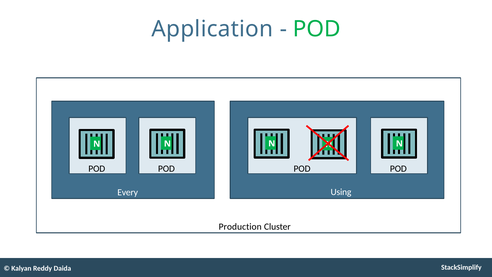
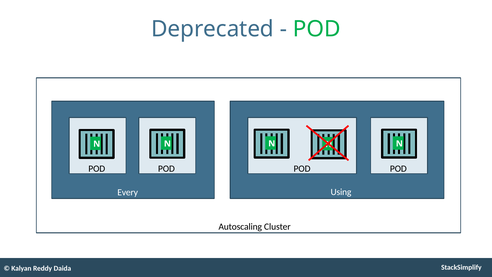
Application: Application -> Deprecated
Production: Production -> Autoscaling
